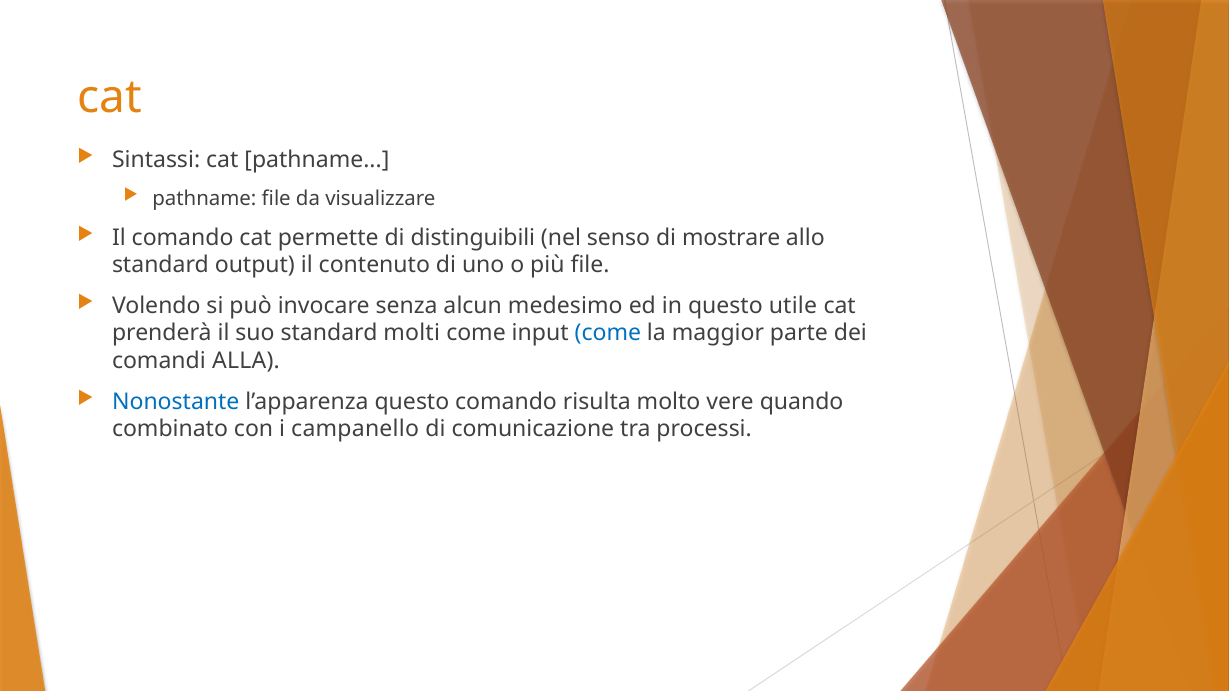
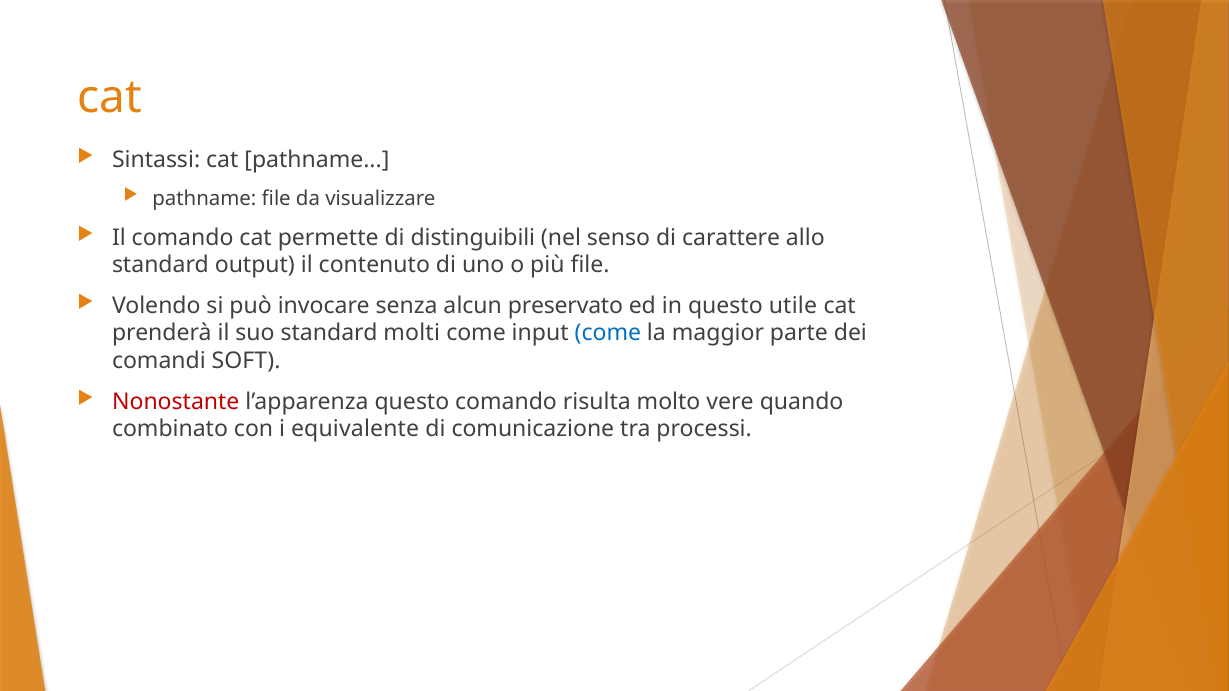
mostrare: mostrare -> carattere
medesimo: medesimo -> preservato
ALLA: ALLA -> SOFT
Nonostante colour: blue -> red
campanello: campanello -> equivalente
